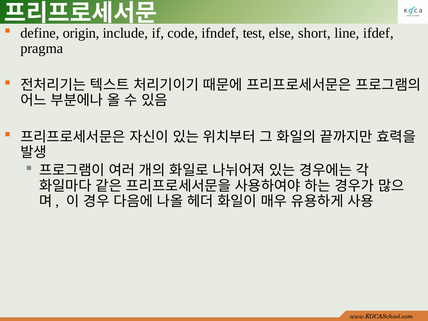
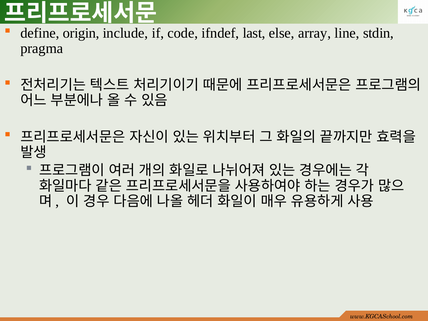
test: test -> last
short: short -> array
ifdef: ifdef -> stdin
